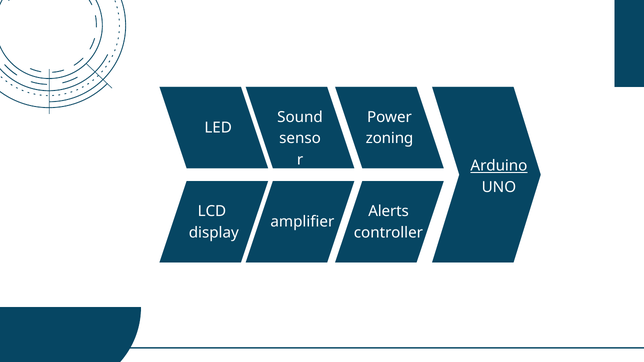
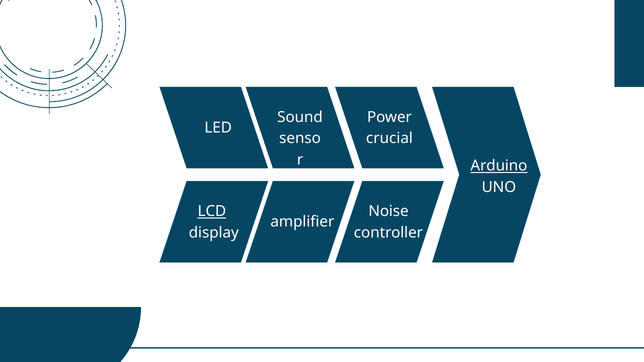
zoning: zoning -> crucial
LCD underline: none -> present
Alerts: Alerts -> Noise
